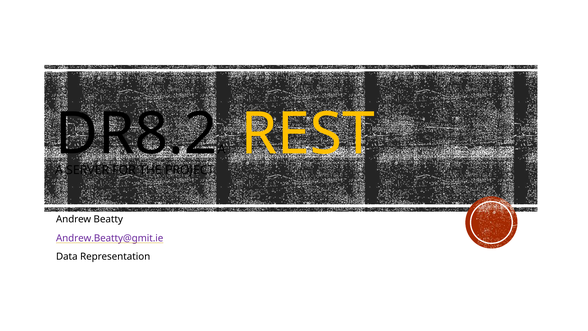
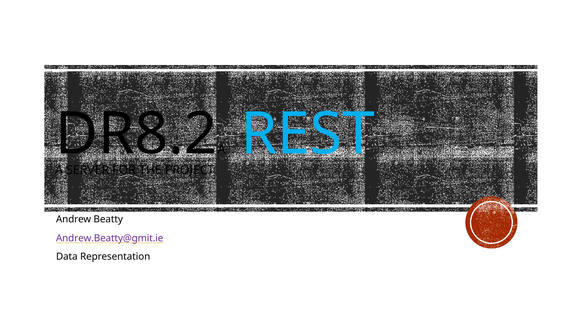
REST colour: yellow -> light blue
